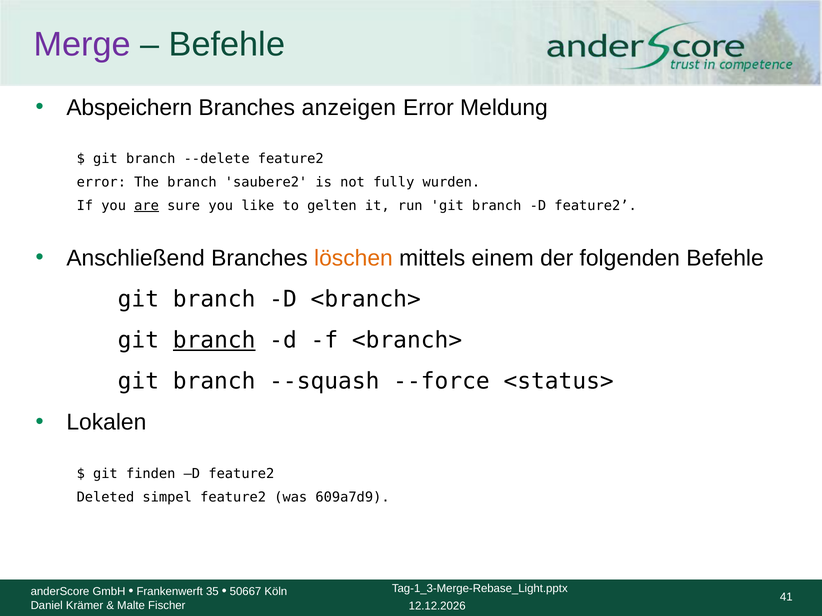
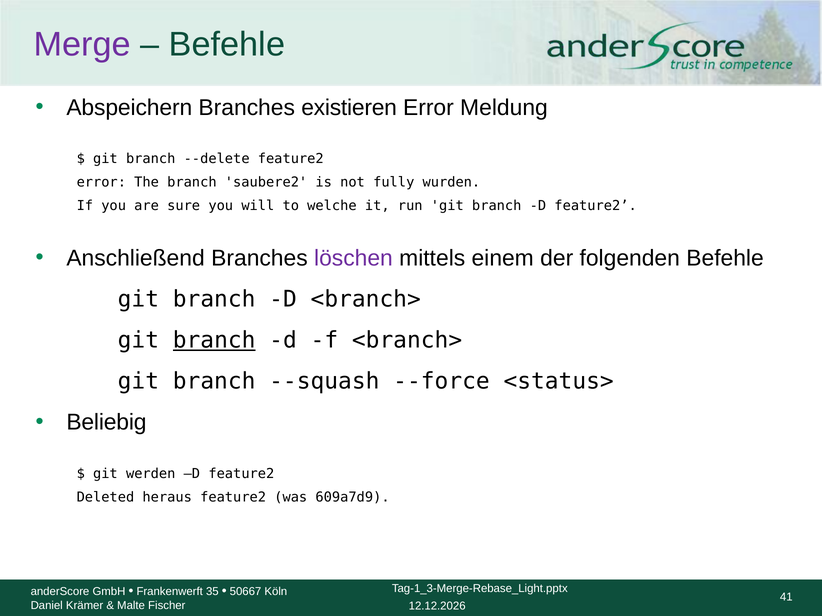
anzeigen: anzeigen -> existieren
are underline: present -> none
like: like -> will
gelten: gelten -> welche
löschen colour: orange -> purple
Lokalen: Lokalen -> Beliebig
finden: finden -> werden
simpel: simpel -> heraus
